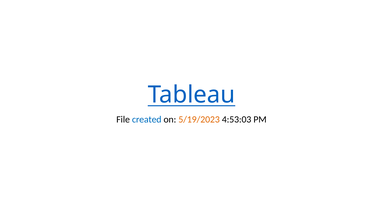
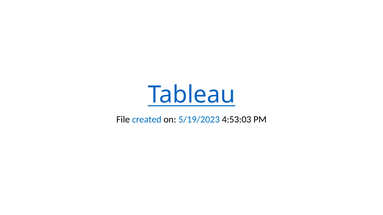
5/19/2023 colour: orange -> blue
